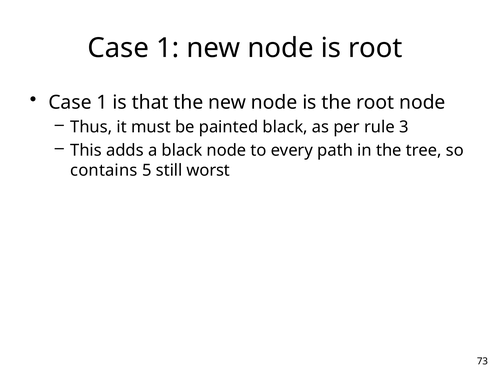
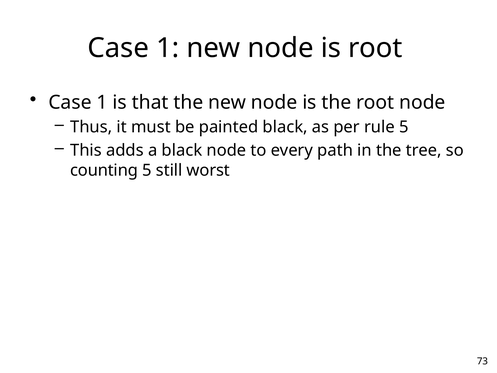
rule 3: 3 -> 5
contains: contains -> counting
